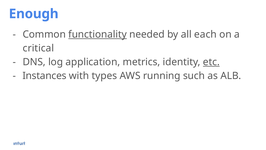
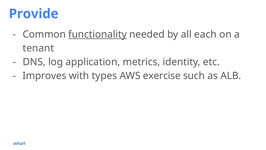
Enough: Enough -> Provide
critical: critical -> tenant
etc underline: present -> none
Instances: Instances -> Improves
running: running -> exercise
